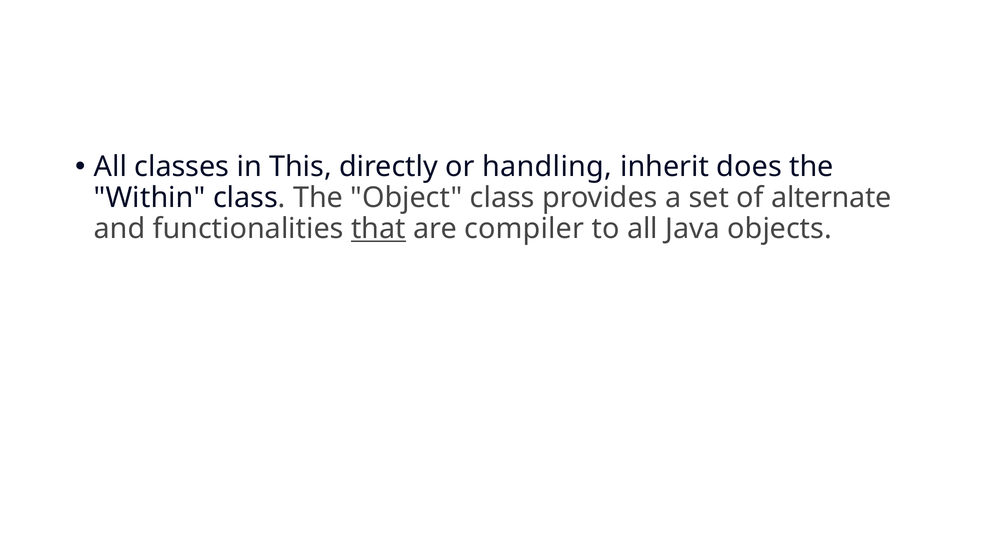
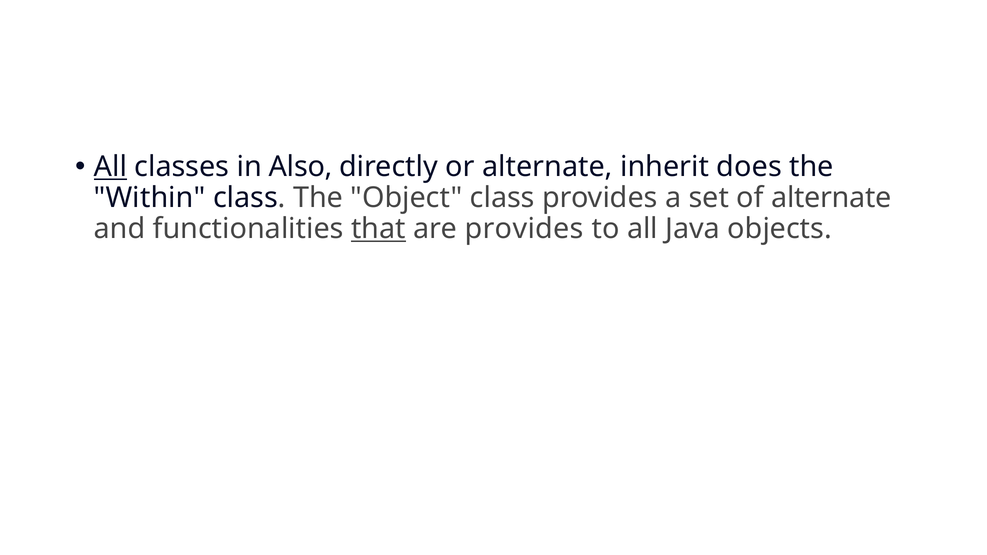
All at (110, 167) underline: none -> present
This: This -> Also
or handling: handling -> alternate
are compiler: compiler -> provides
